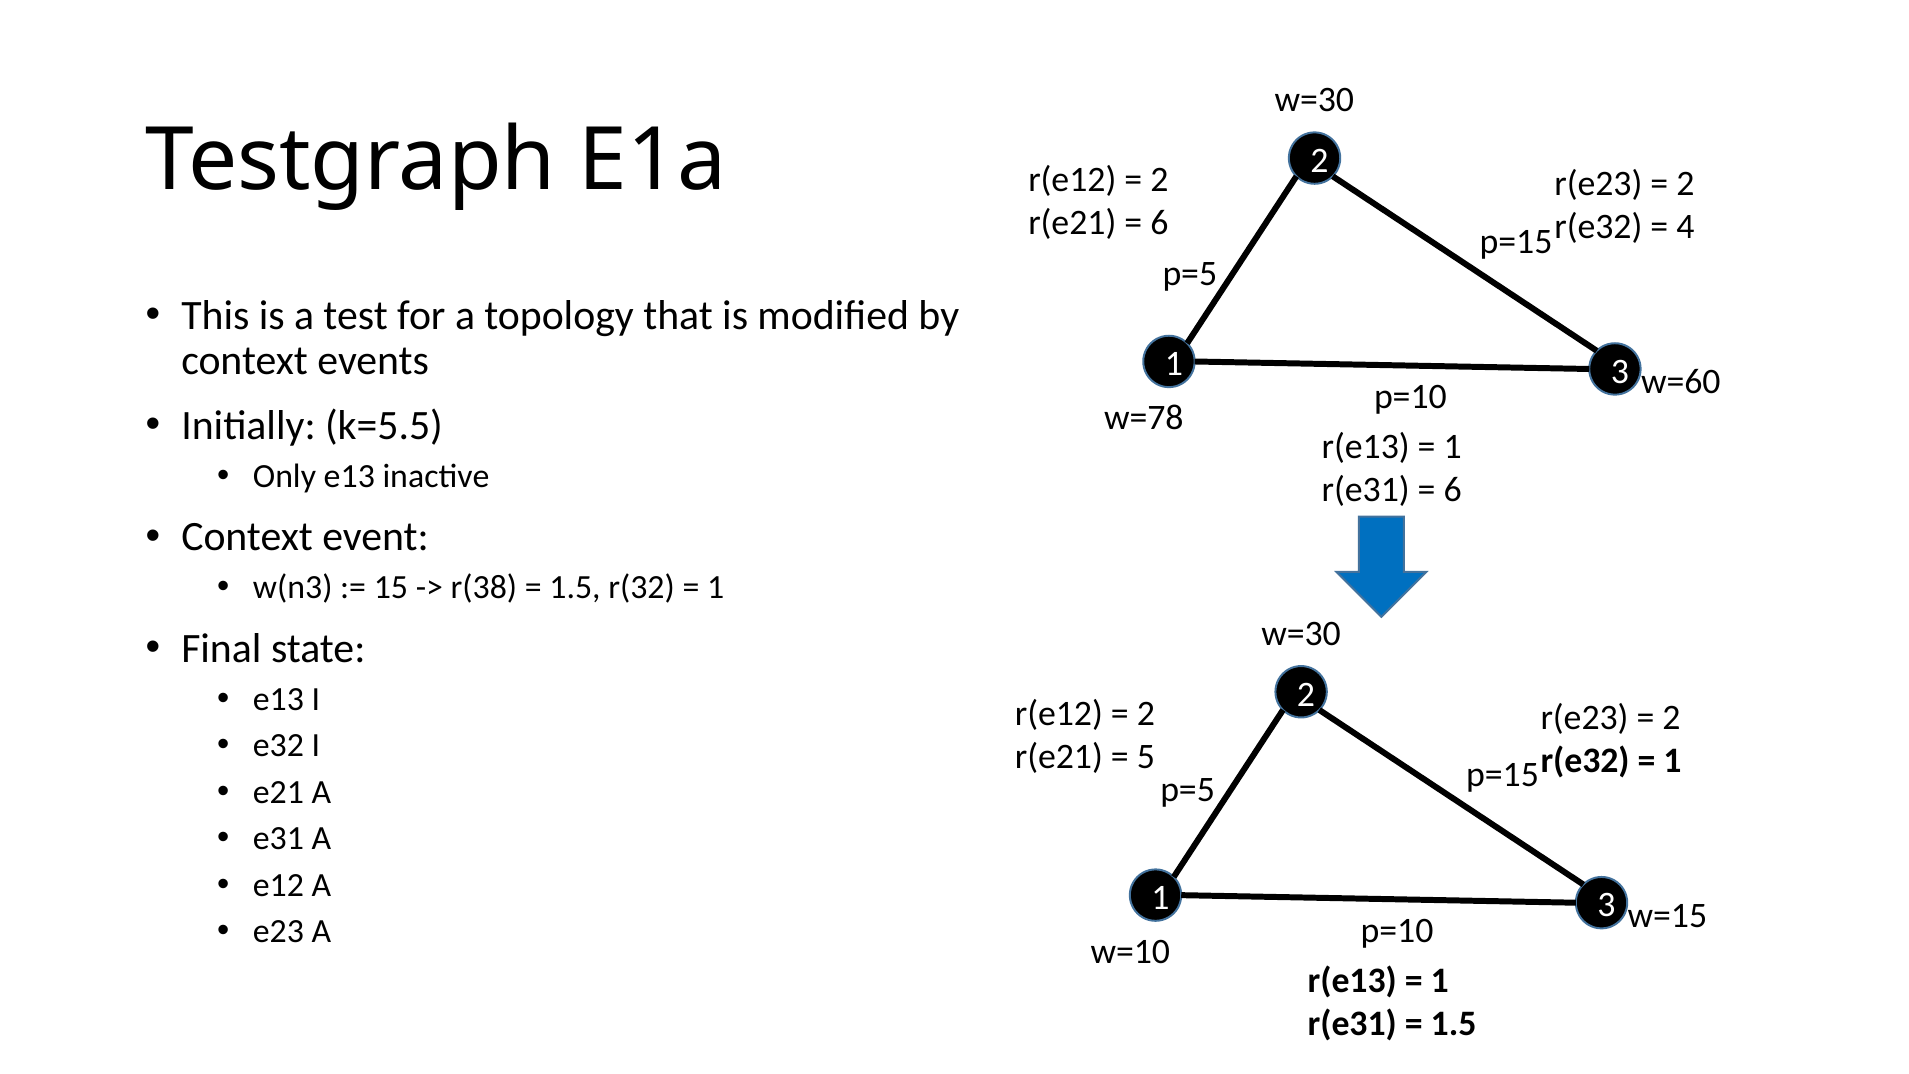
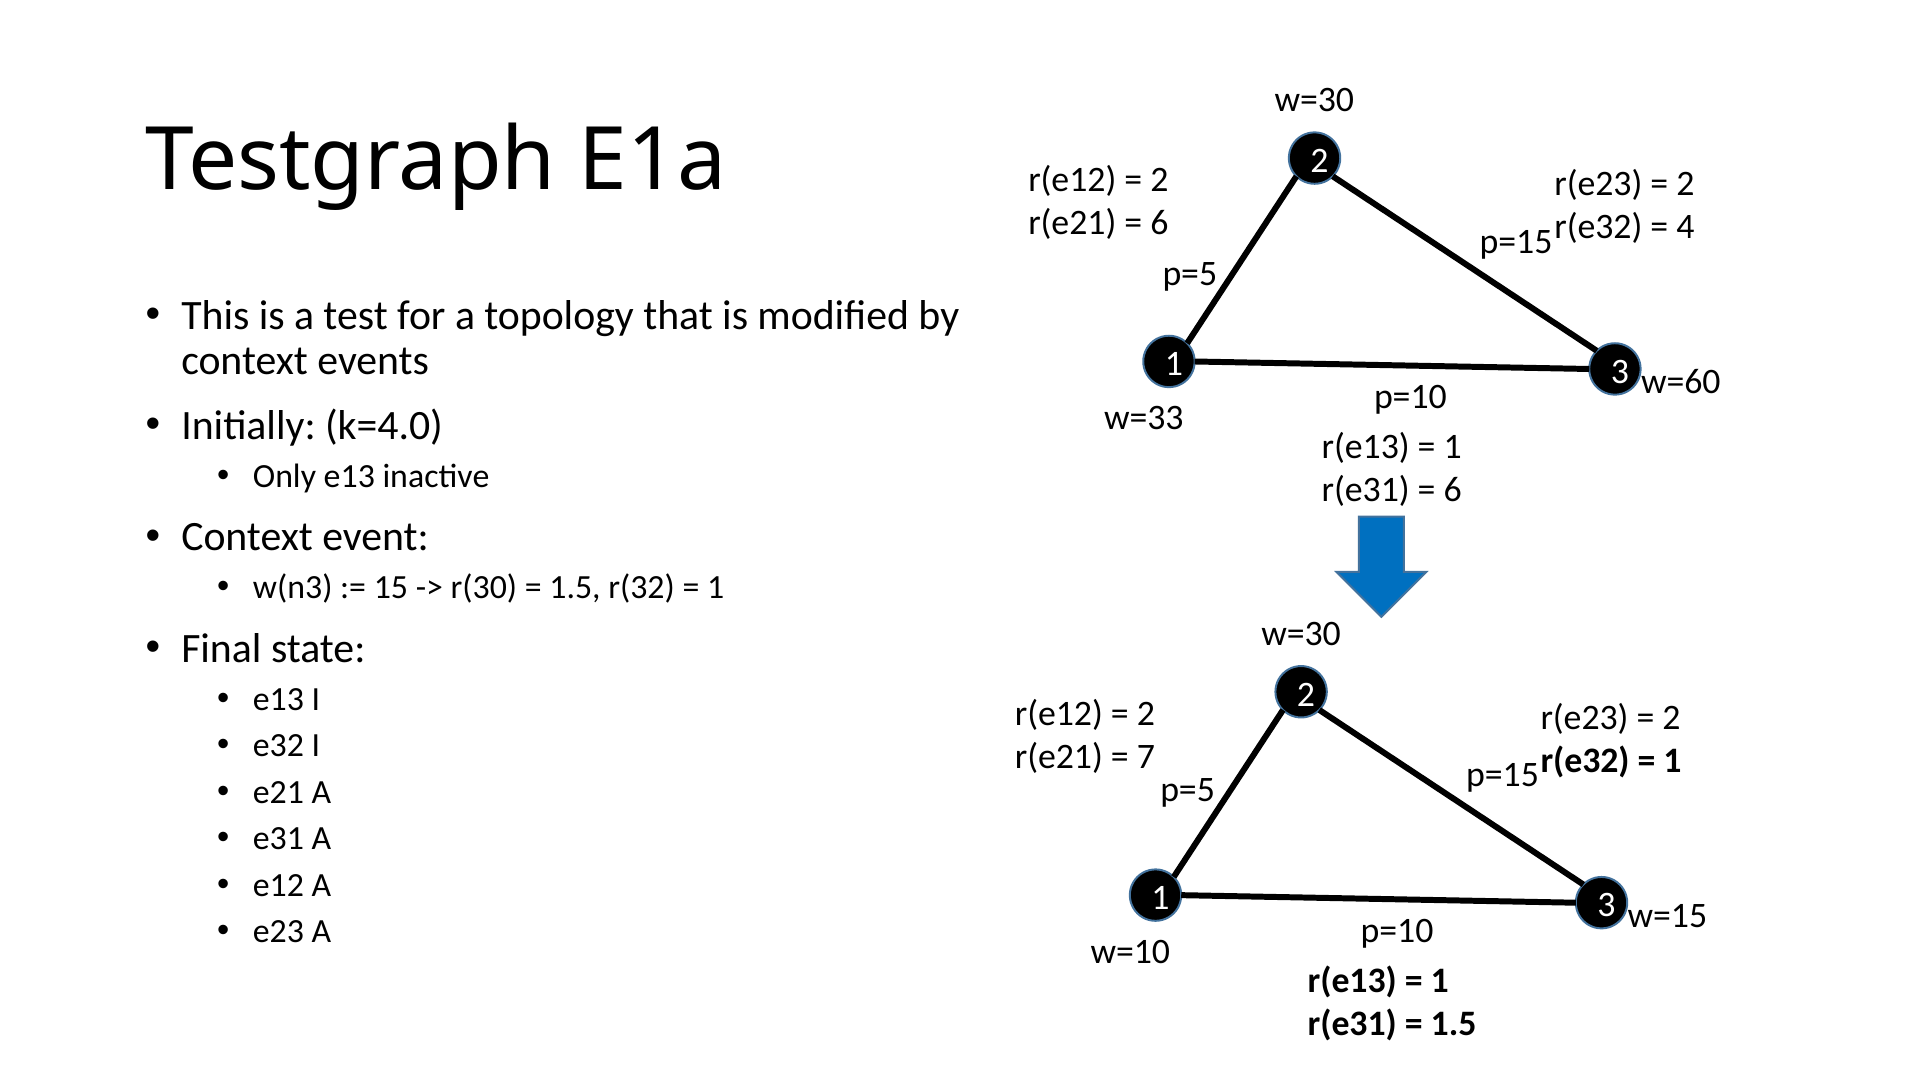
w=78: w=78 -> w=33
k=5.5: k=5.5 -> k=4.0
r(38: r(38 -> r(30
5: 5 -> 7
